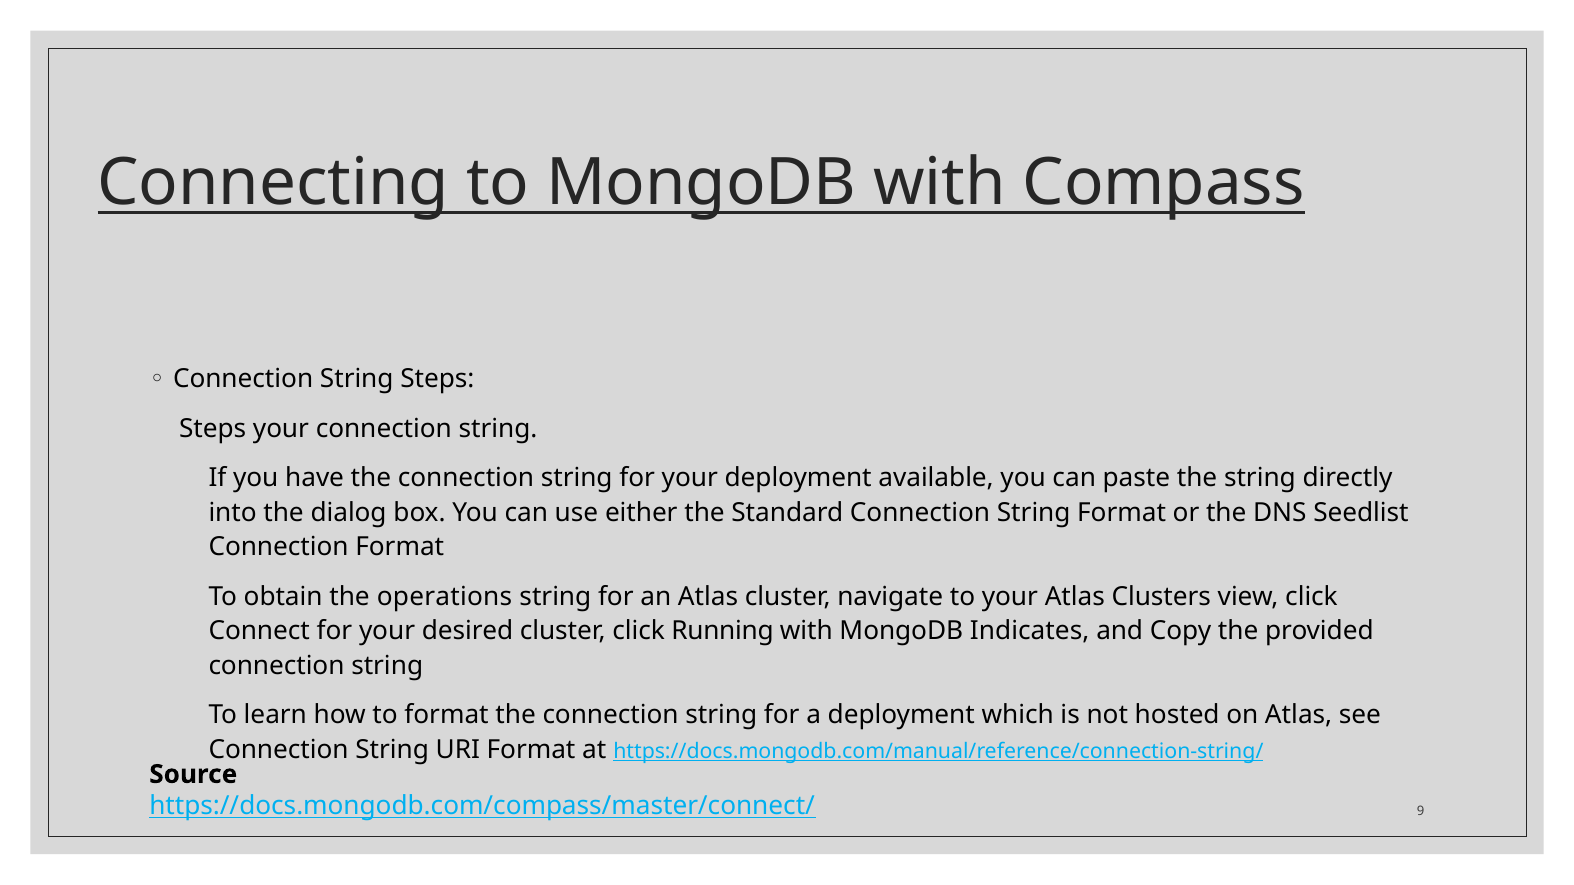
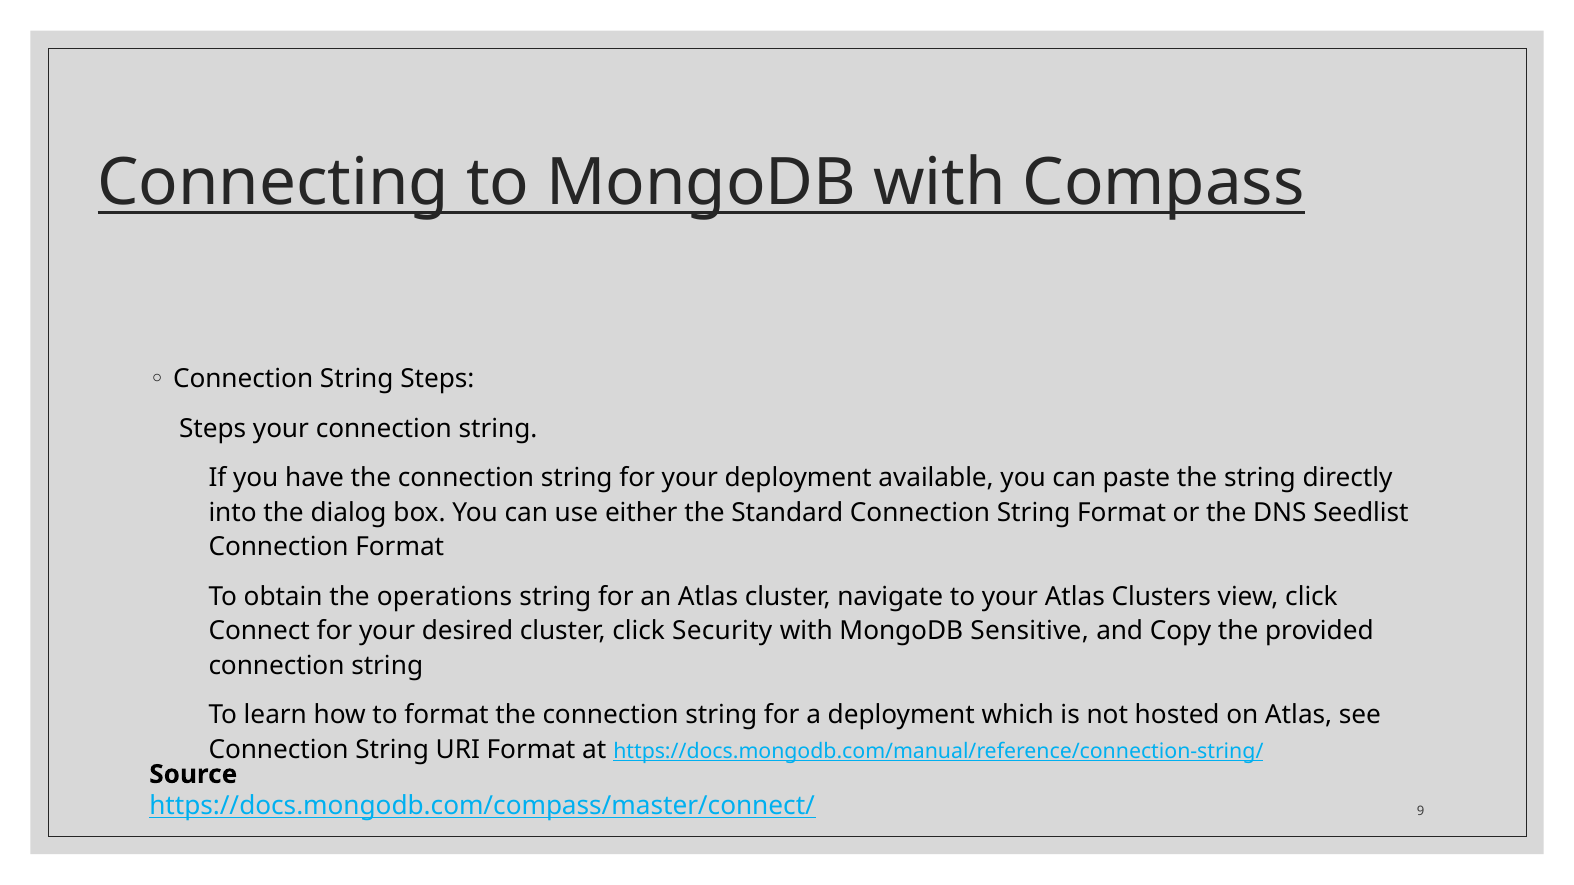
Running: Running -> Security
Indicates: Indicates -> Sensitive
